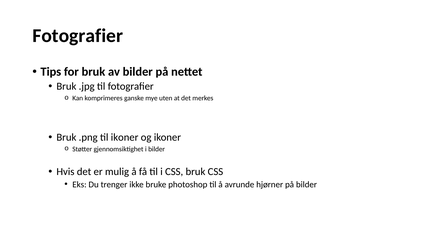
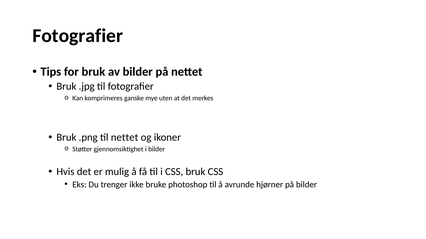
til ikoner: ikoner -> nettet
